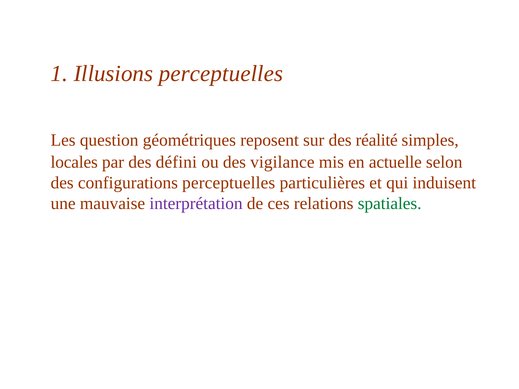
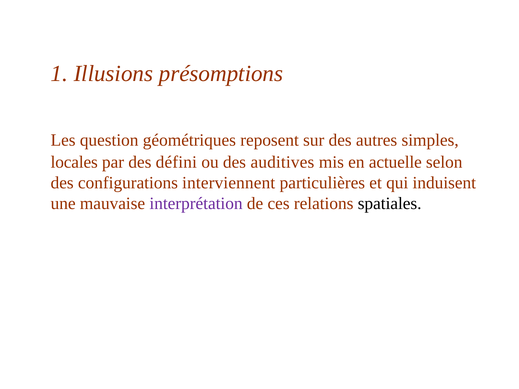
Illusions perceptuelles: perceptuelles -> présomptions
réalité: réalité -> autres
vigilance: vigilance -> auditives
configurations perceptuelles: perceptuelles -> interviennent
spatiales colour: green -> black
